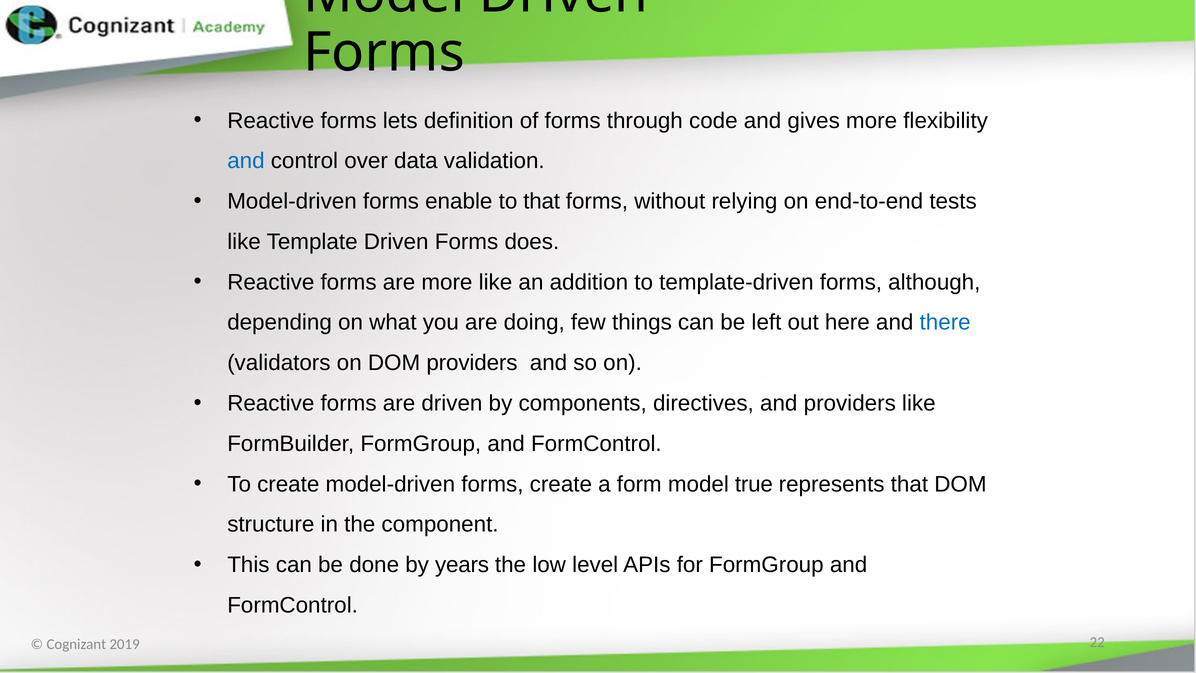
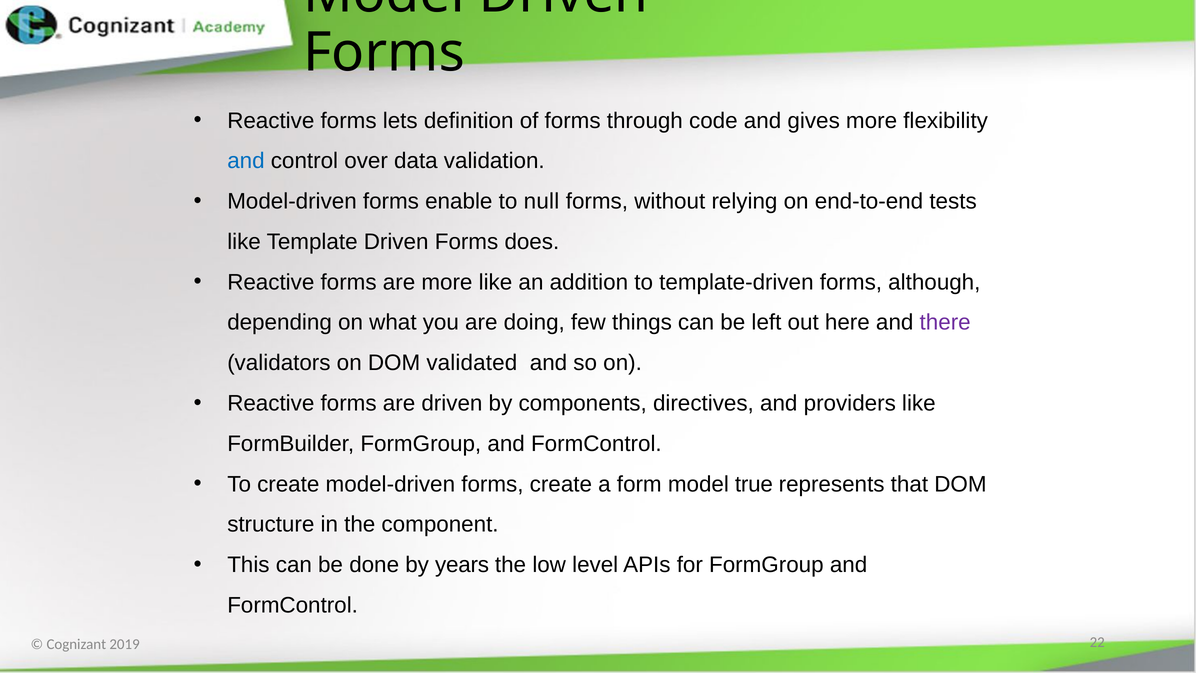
to that: that -> null
there colour: blue -> purple
DOM providers: providers -> validated
